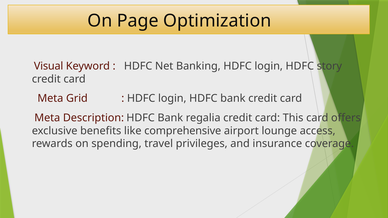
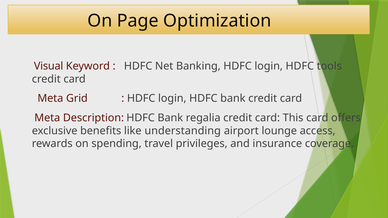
story: story -> tools
comprehensive: comprehensive -> understanding
